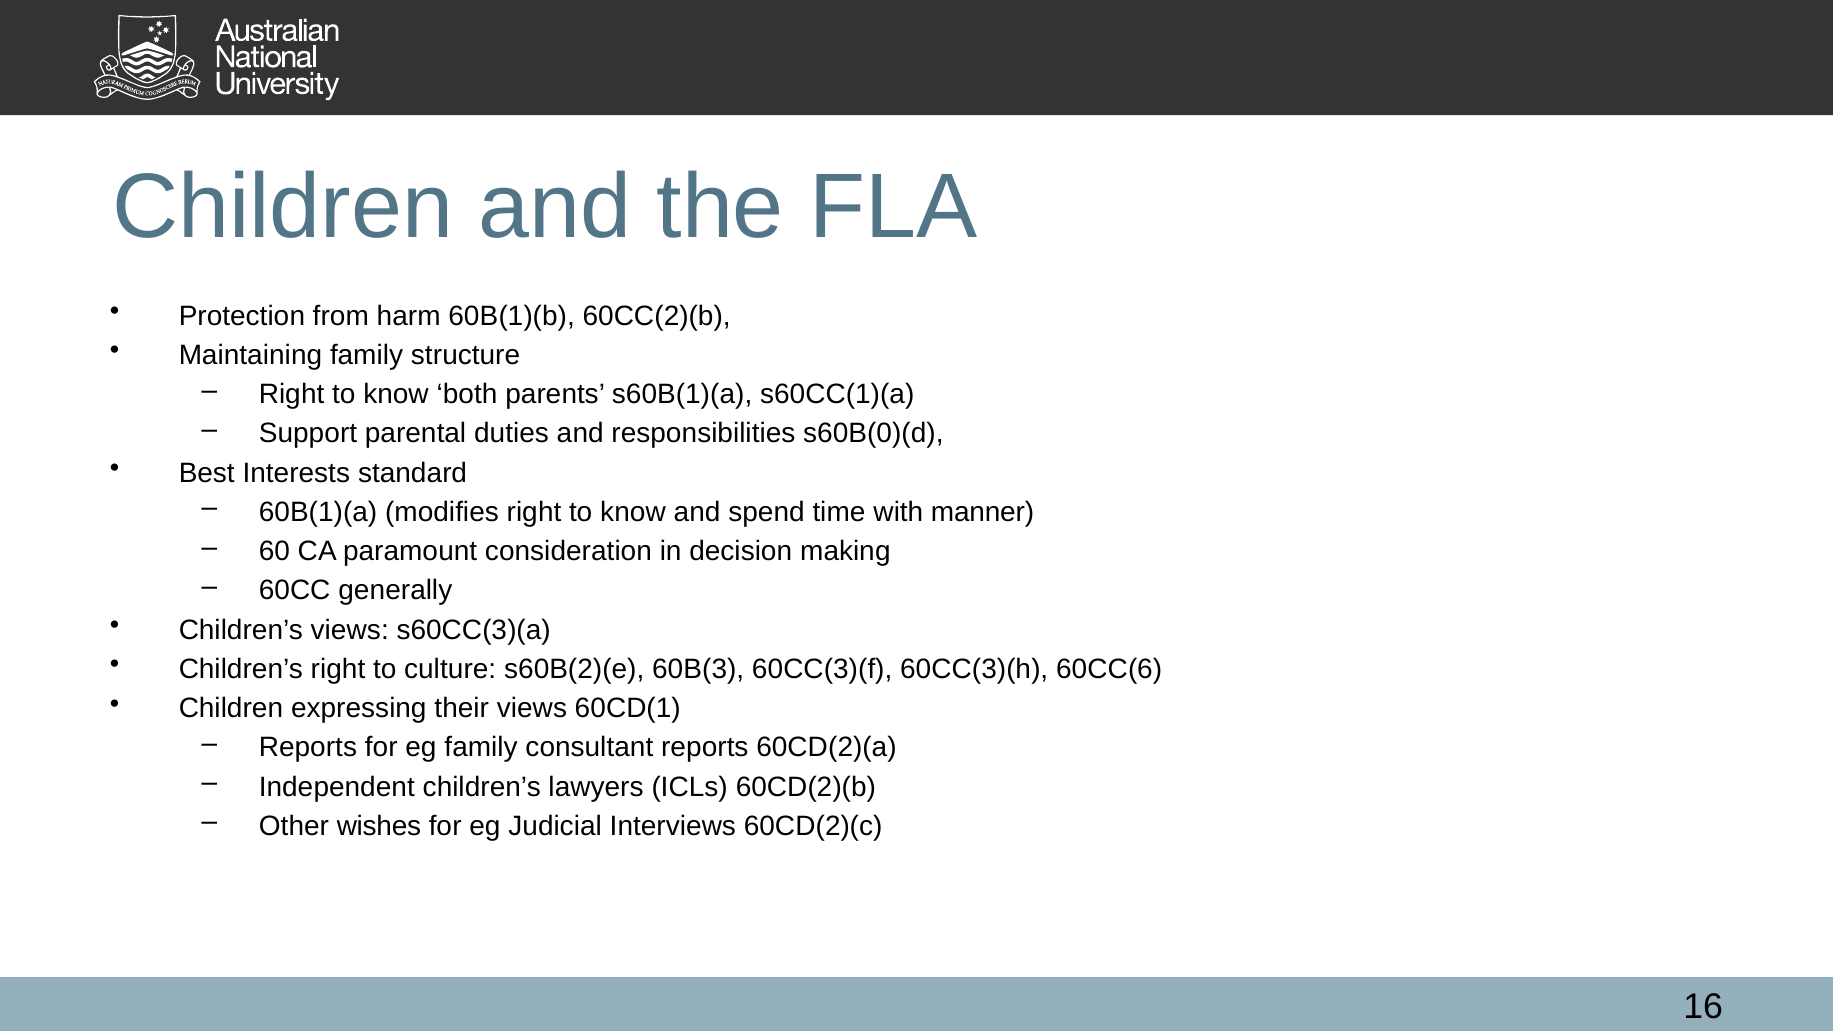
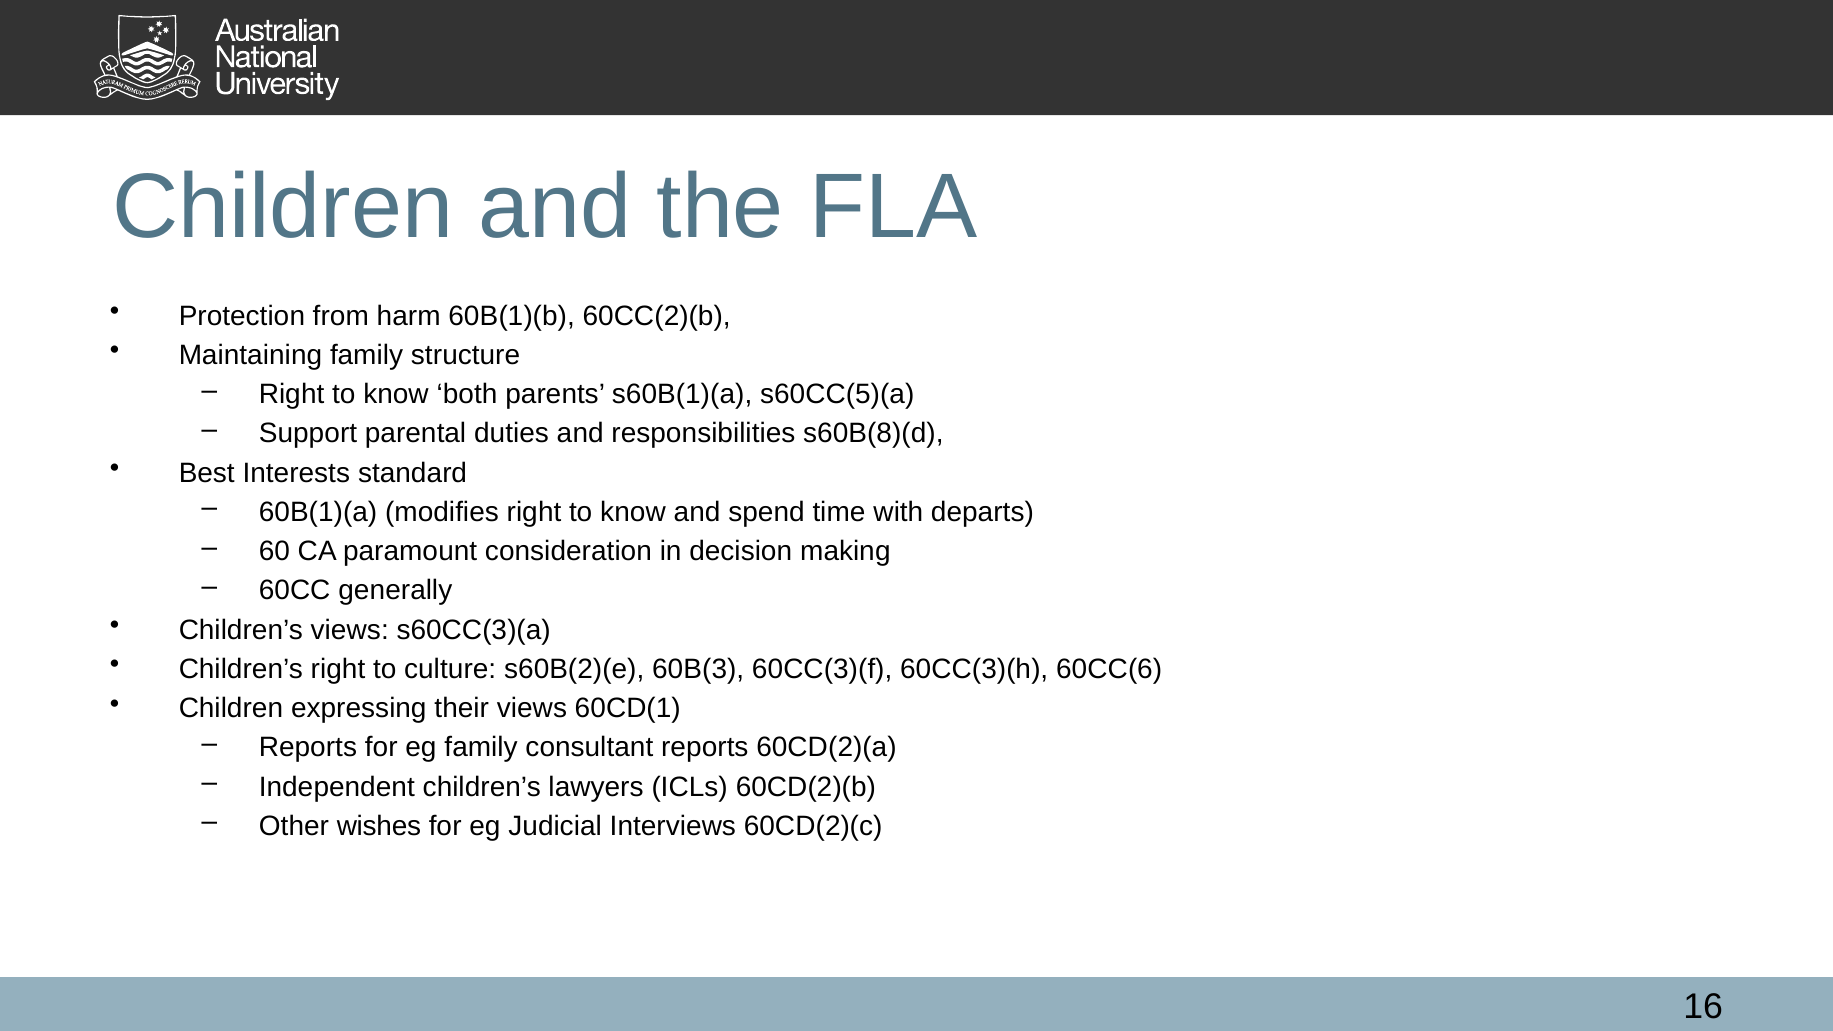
s60CC(1)(a: s60CC(1)(a -> s60CC(5)(a
s60B(0)(d: s60B(0)(d -> s60B(8)(d
manner: manner -> departs
